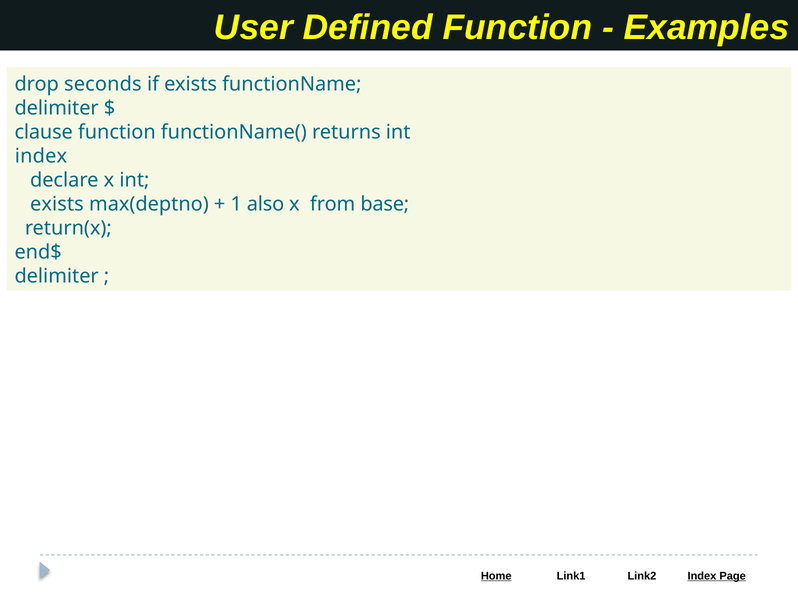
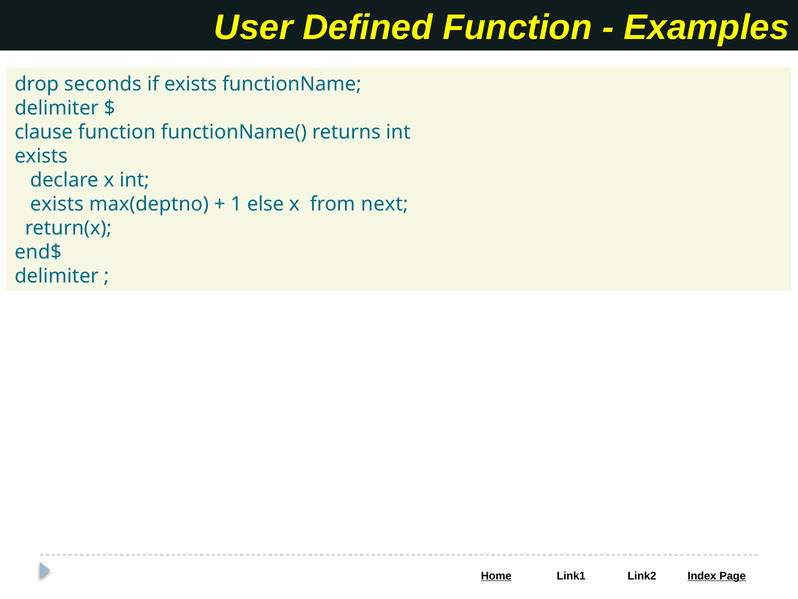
index at (41, 156): index -> exists
also: also -> else
base: base -> next
